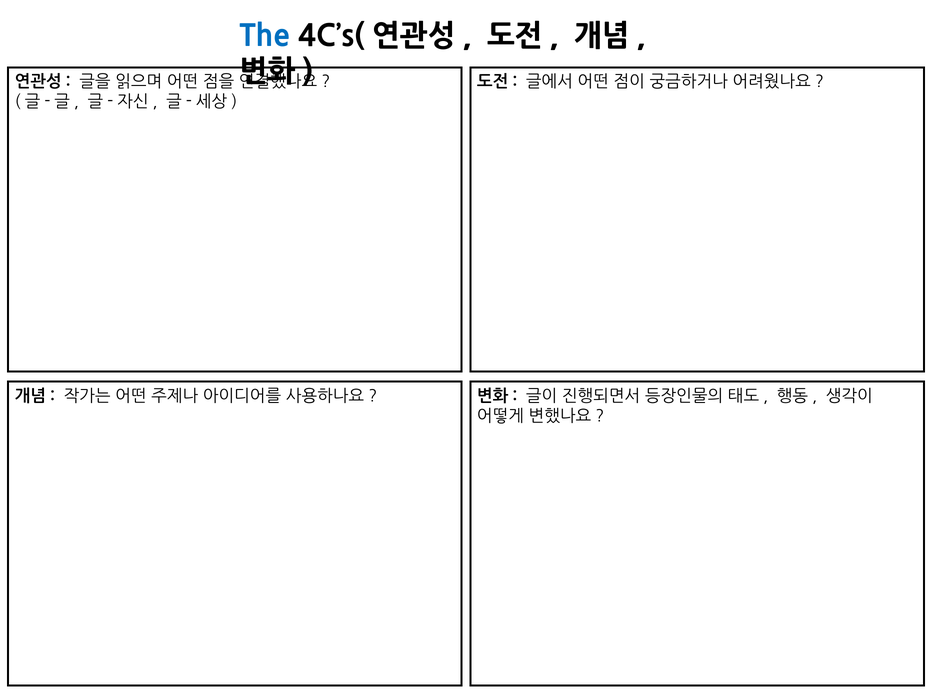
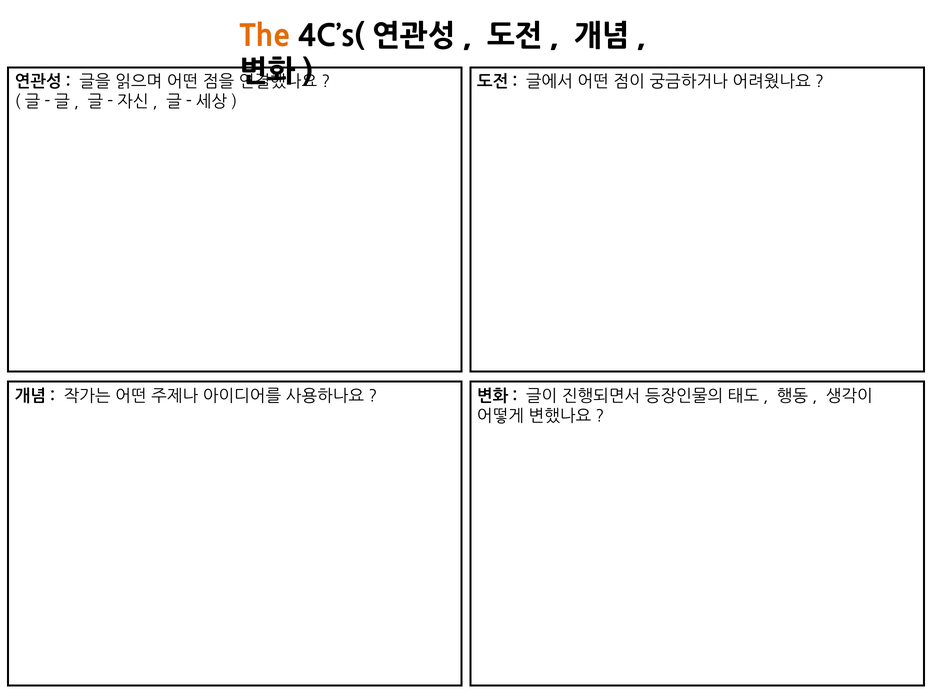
The colour: blue -> orange
